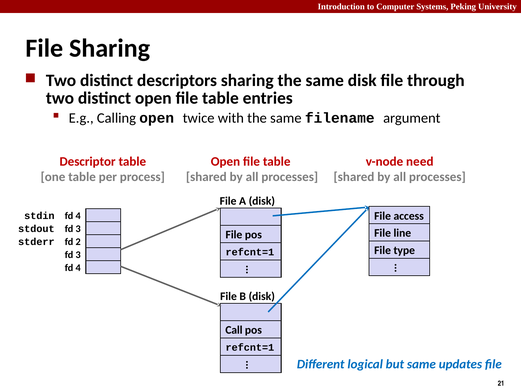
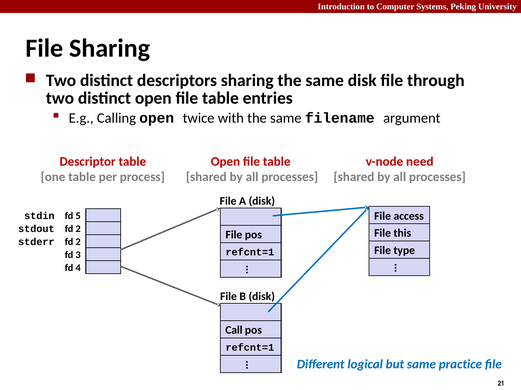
4 at (78, 216): 4 -> 5
3 at (78, 229): 3 -> 2
line: line -> this
updates: updates -> practice
